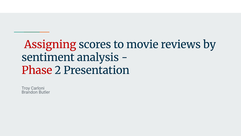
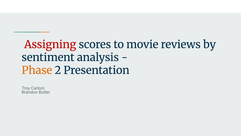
Phase colour: red -> orange
